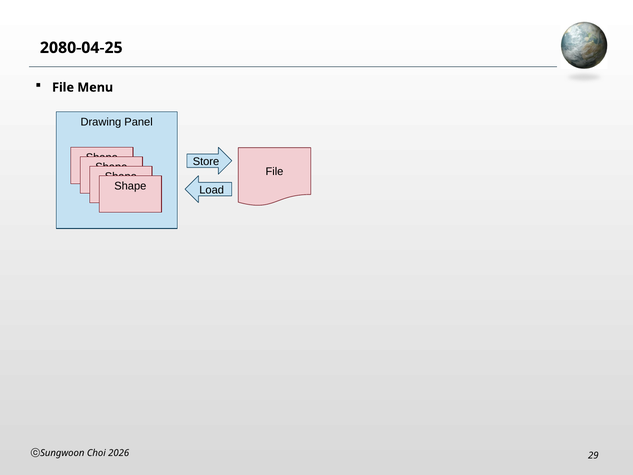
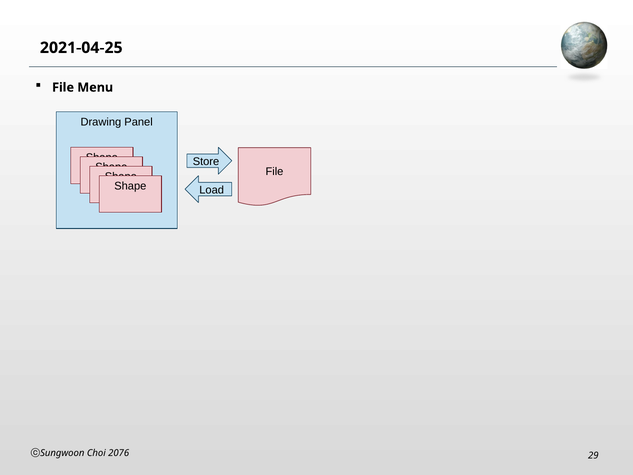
2080-04-25: 2080-04-25 -> 2021-04-25
2026: 2026 -> 2076
